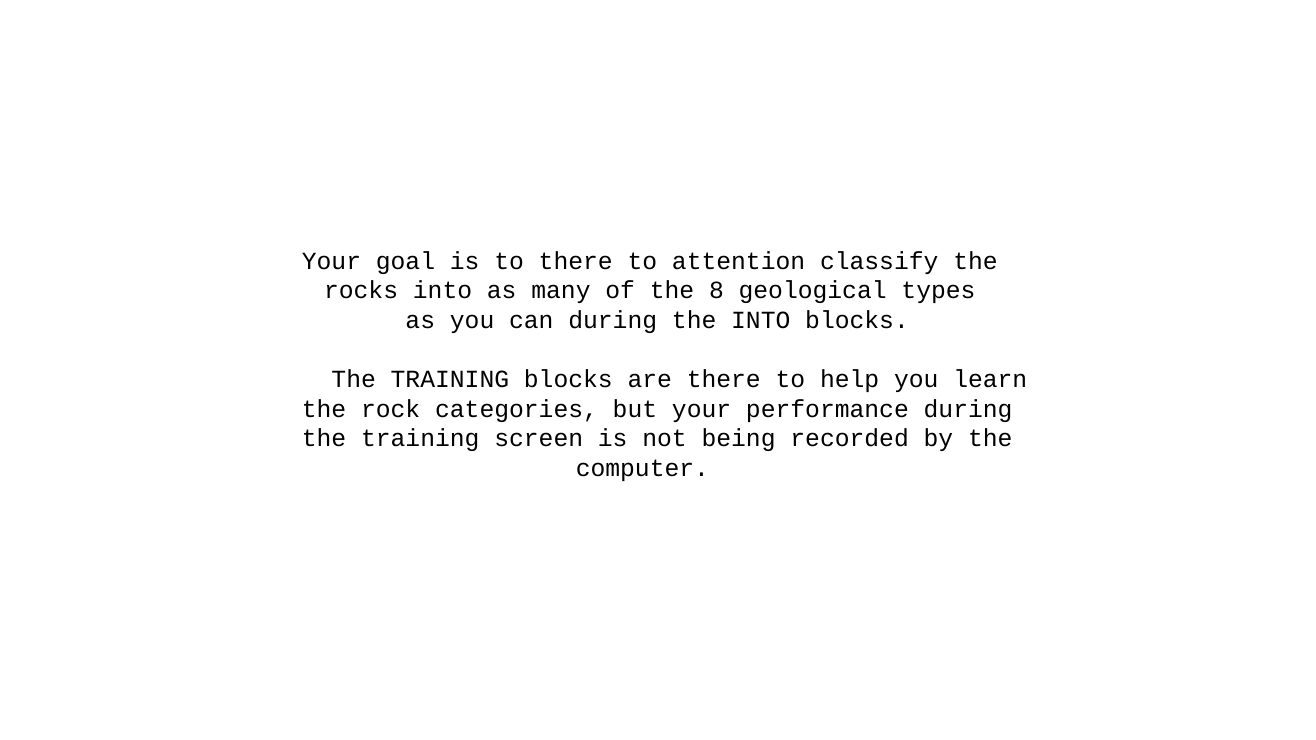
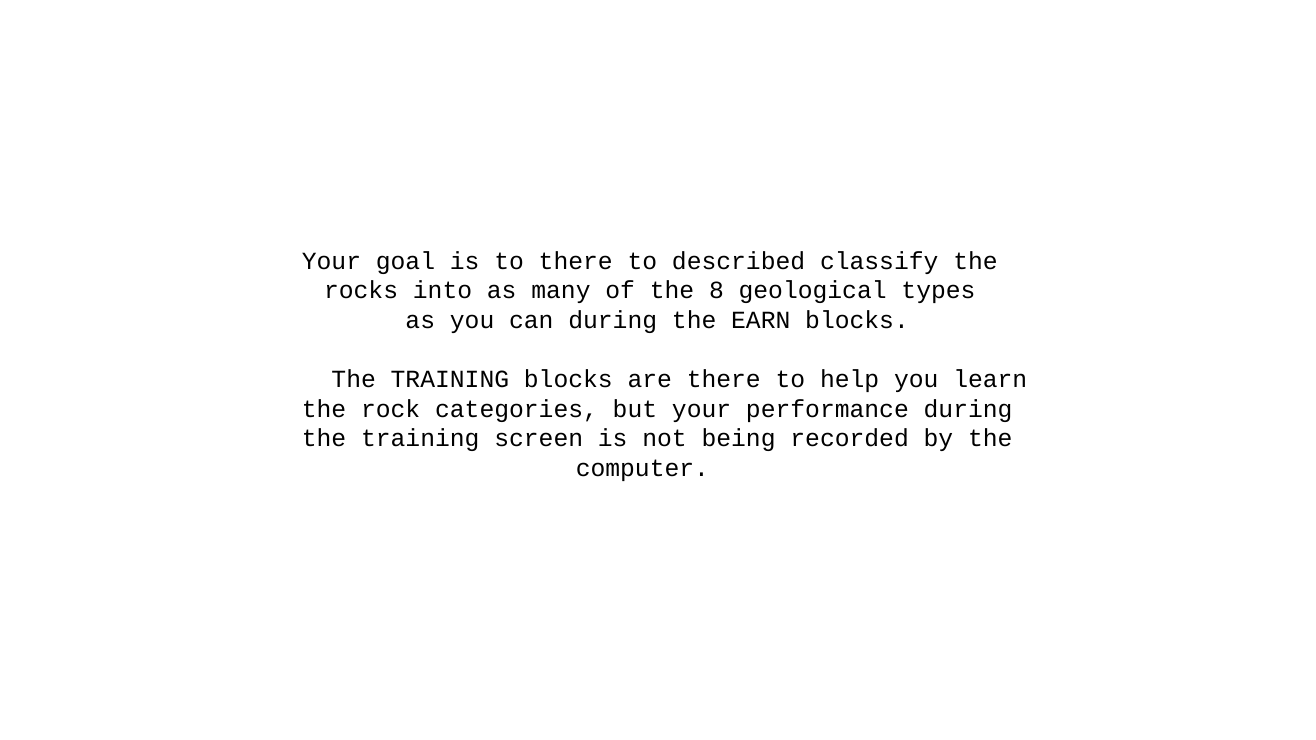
attention: attention -> described
the INTO: INTO -> EARN
